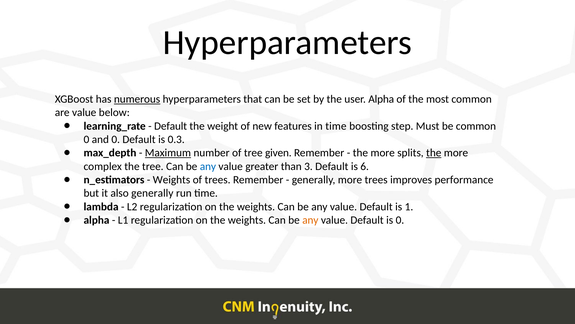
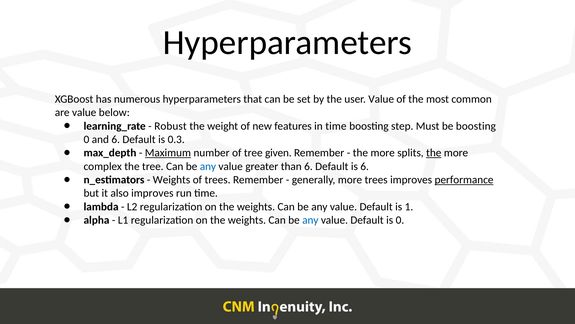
numerous underline: present -> none
user Alpha: Alpha -> Value
Default at (171, 126): Default -> Robust
be common: common -> boosting
and 0: 0 -> 6
than 3: 3 -> 6
performance underline: none -> present
also generally: generally -> improves
any at (310, 220) colour: orange -> blue
